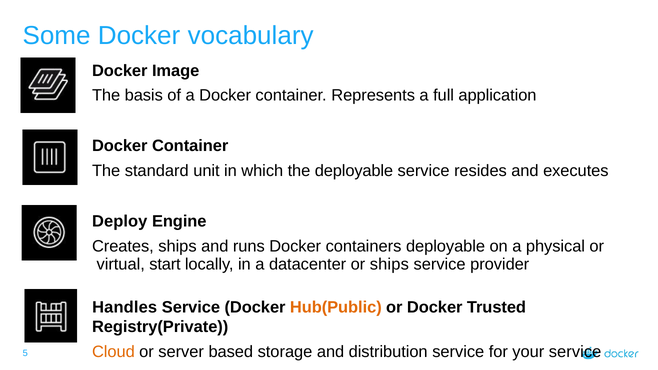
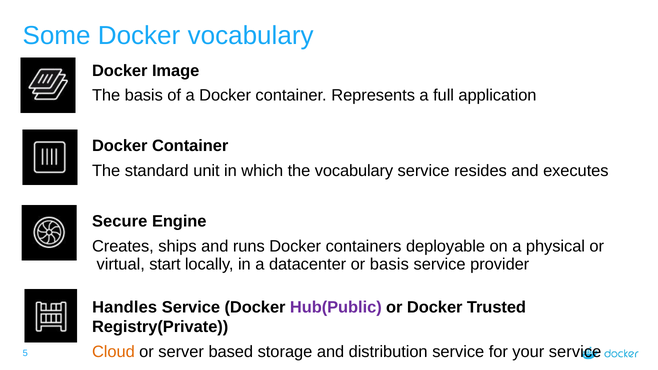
the deployable: deployable -> vocabulary
Deploy: Deploy -> Secure
or ships: ships -> basis
Hub(Public colour: orange -> purple
